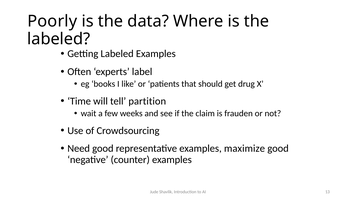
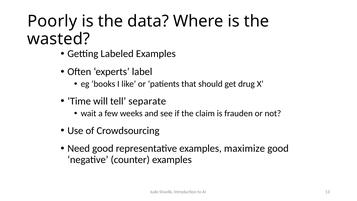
labeled at (59, 39): labeled -> wasted
partition: partition -> separate
